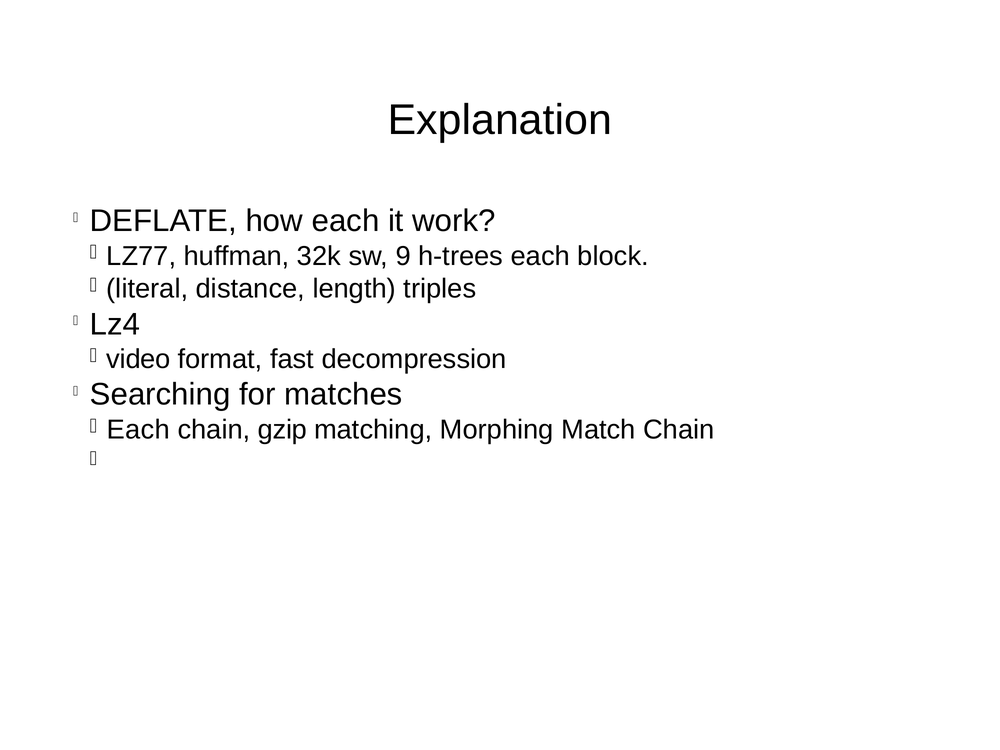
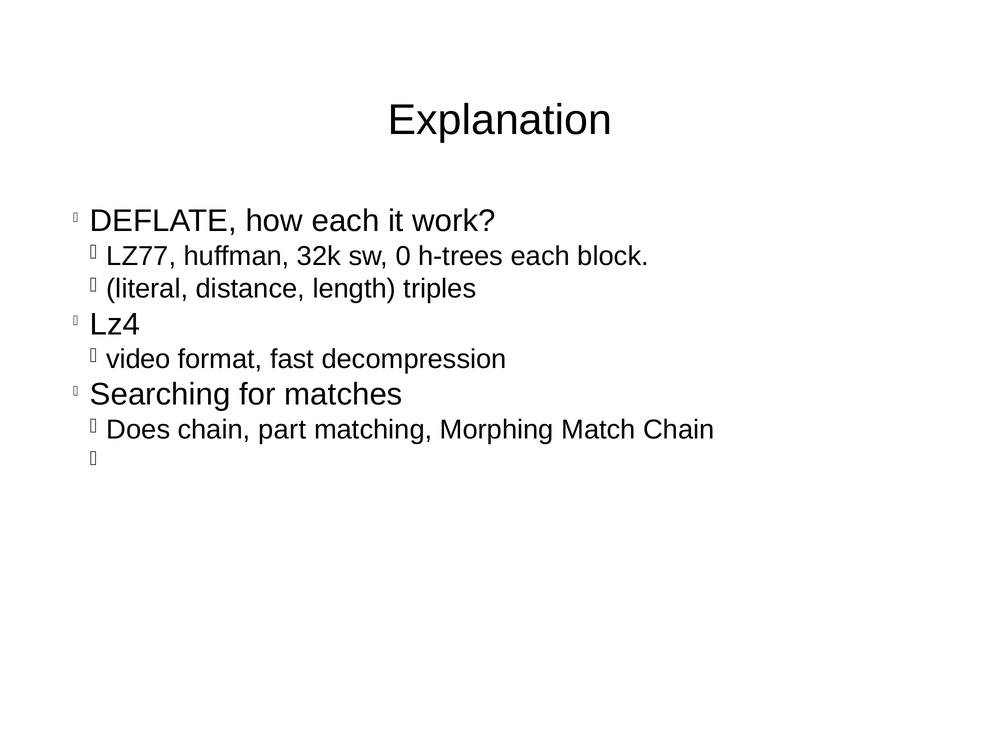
9: 9 -> 0
Each at (138, 430): Each -> Does
gzip: gzip -> part
